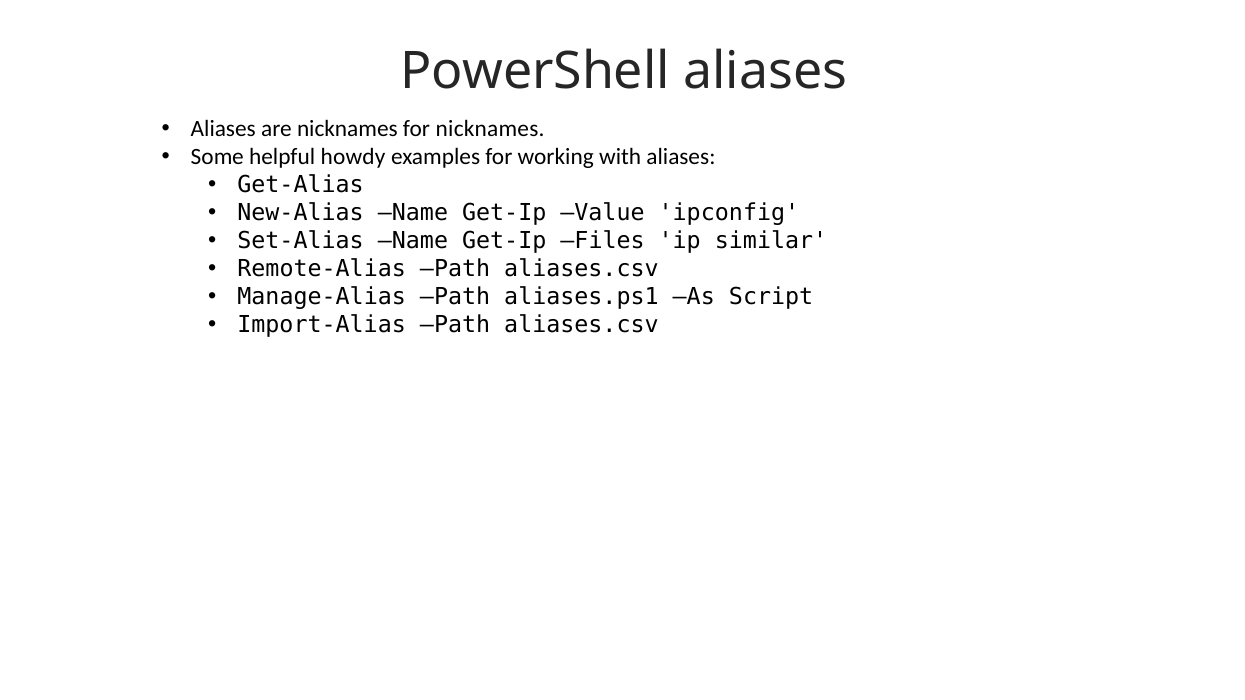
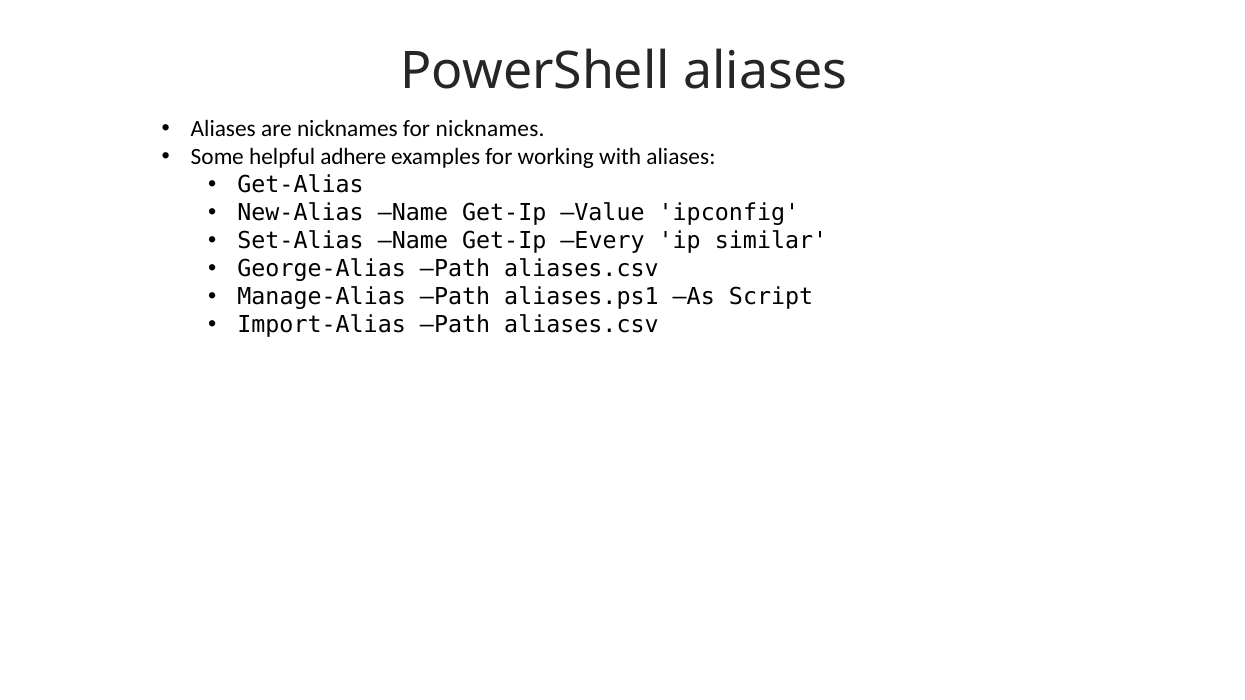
howdy: howdy -> adhere
Files: Files -> Every
Remote-Alias: Remote-Alias -> George-Alias
